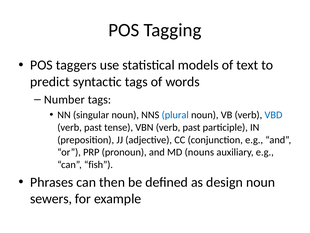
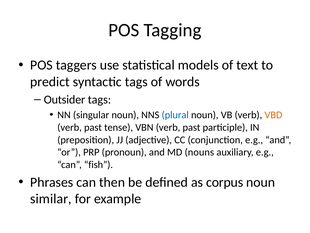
Number: Number -> Outsider
VBD colour: blue -> orange
design: design -> corpus
sewers: sewers -> similar
